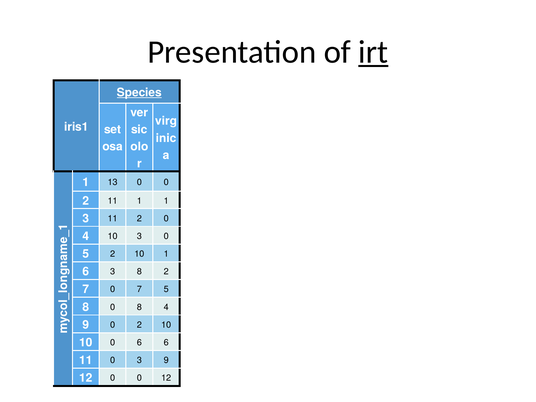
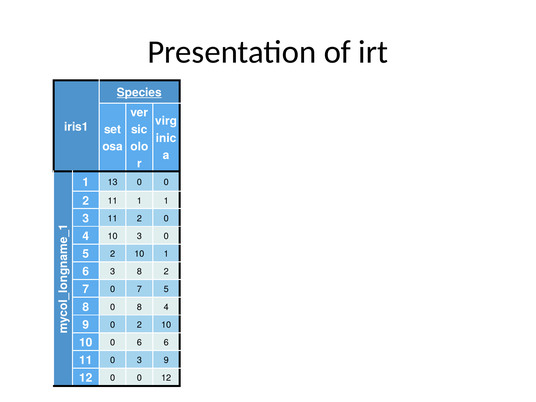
irt underline: present -> none
